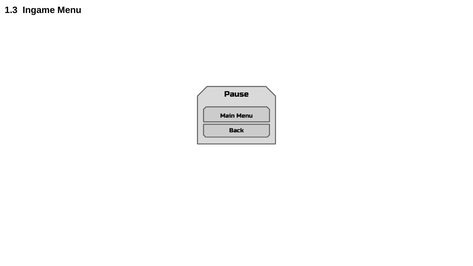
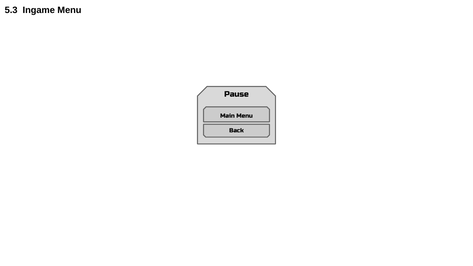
1.3: 1.3 -> 5.3
